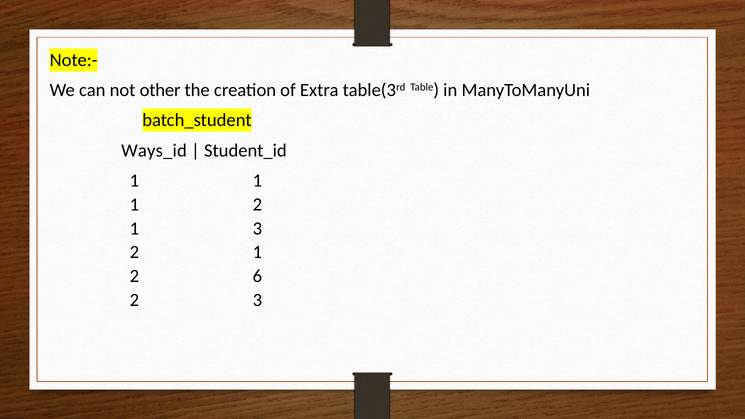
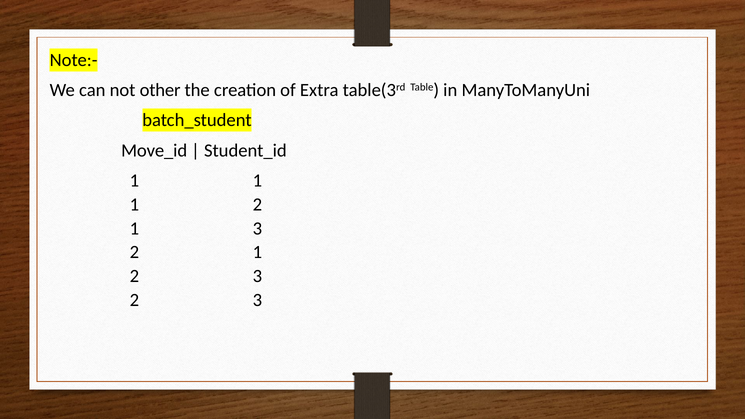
Ways_id: Ways_id -> Move_id
6 at (257, 276): 6 -> 3
